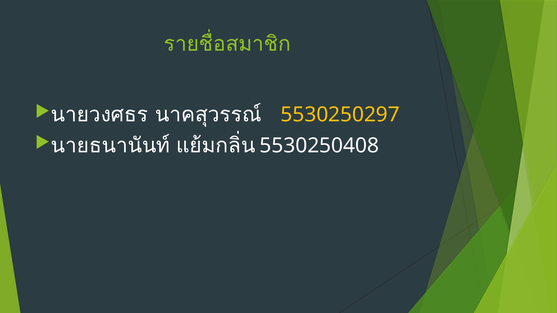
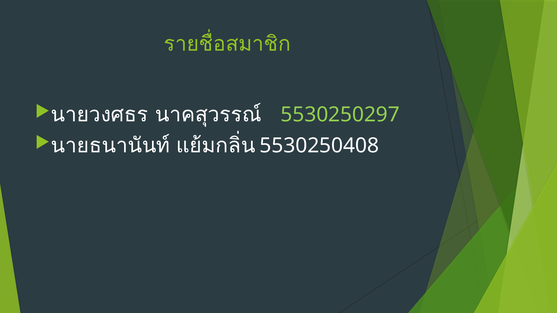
5530250297 colour: yellow -> light green
